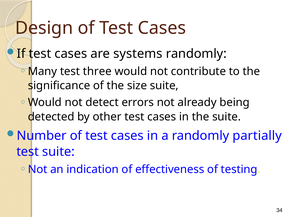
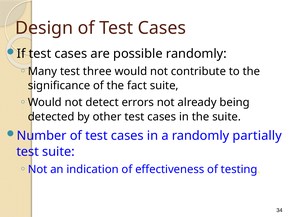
systems: systems -> possible
size: size -> fact
